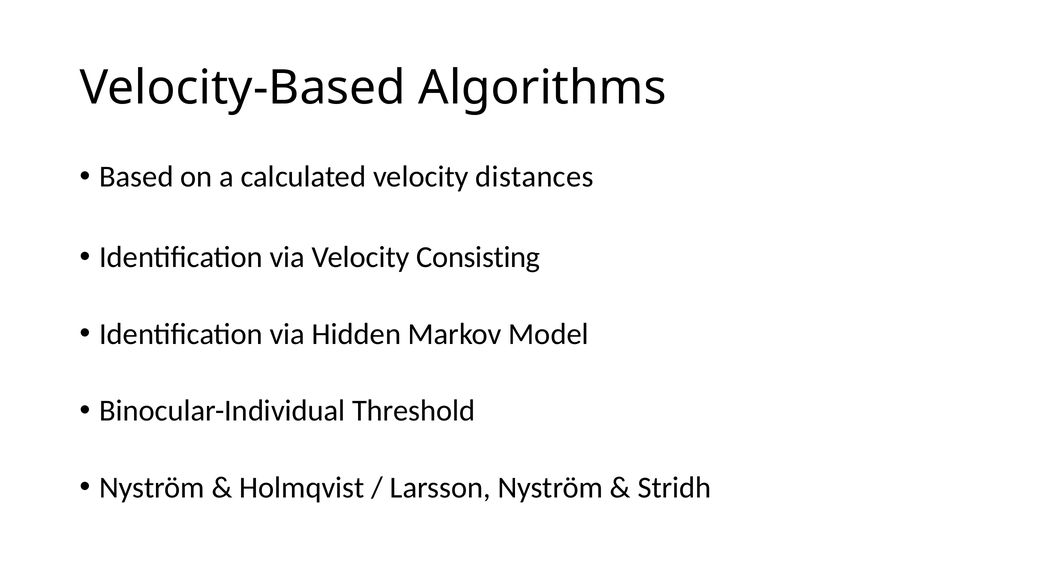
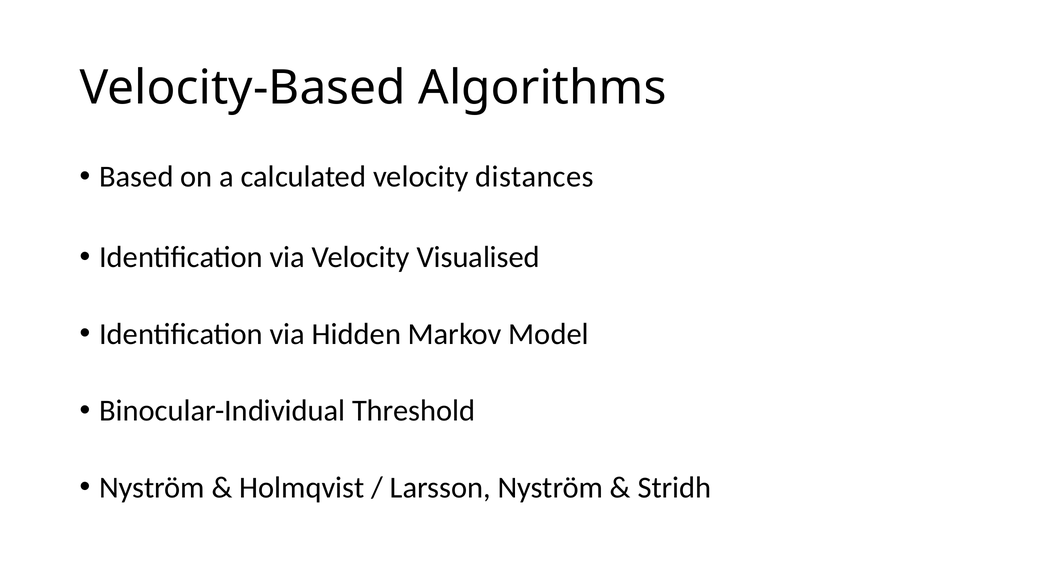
Consisting: Consisting -> Visualised
